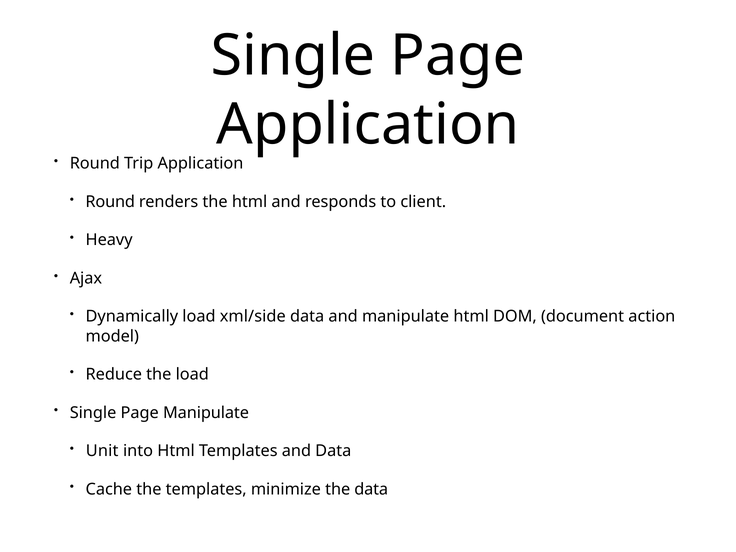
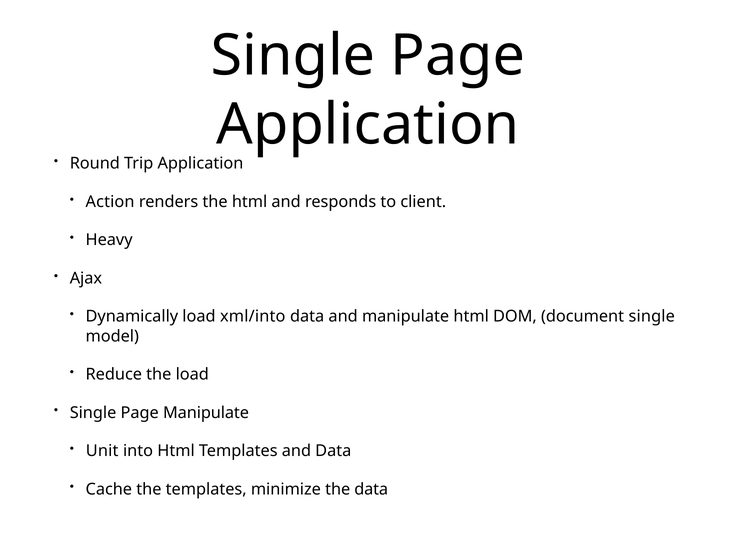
Round at (110, 202): Round -> Action
xml/side: xml/side -> xml/into
document action: action -> single
